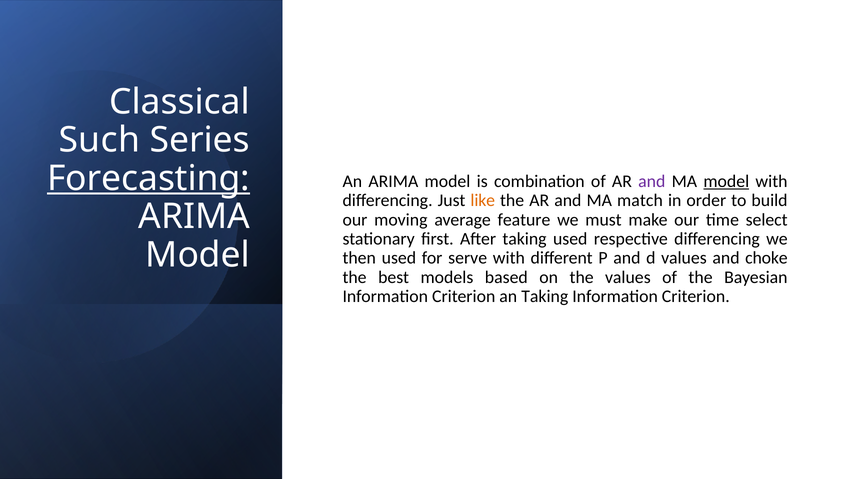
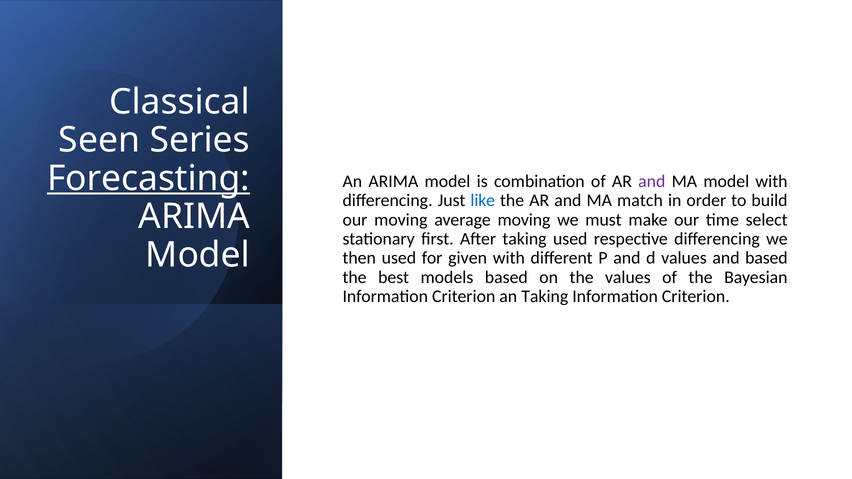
Such: Such -> Seen
model at (726, 181) underline: present -> none
like colour: orange -> blue
average feature: feature -> moving
serve: serve -> given
and choke: choke -> based
